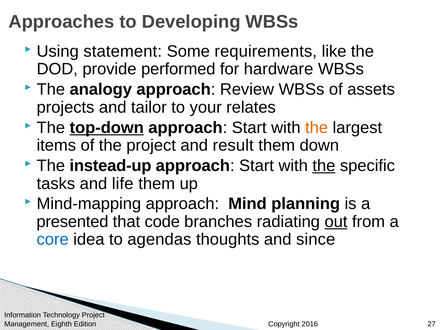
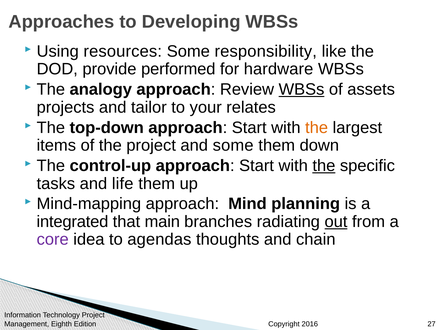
statement: statement -> resources
requirements: requirements -> responsibility
WBSs at (302, 89) underline: none -> present
top-down underline: present -> none
and result: result -> some
instead-up: instead-up -> control-up
presented: presented -> integrated
code: code -> main
core colour: blue -> purple
since: since -> chain
